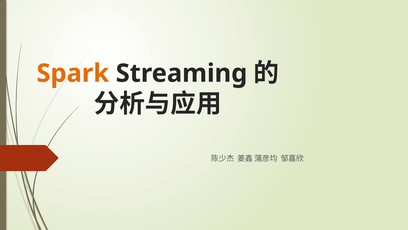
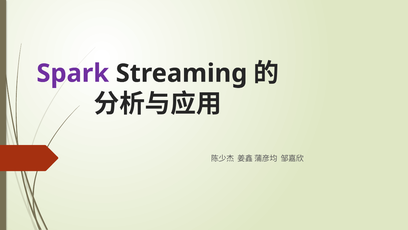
Spark colour: orange -> purple
